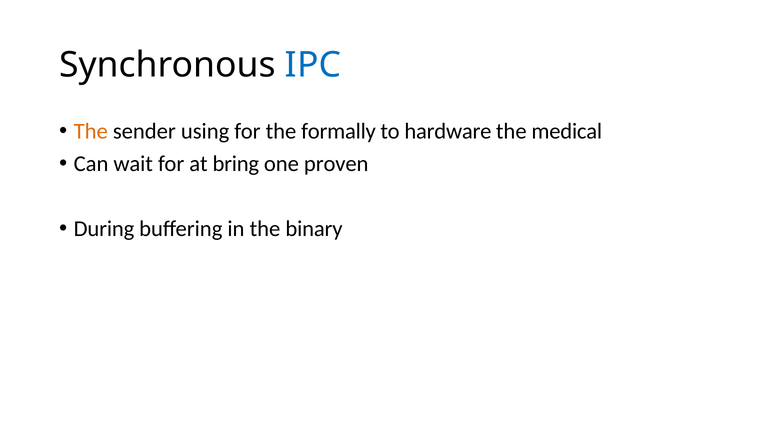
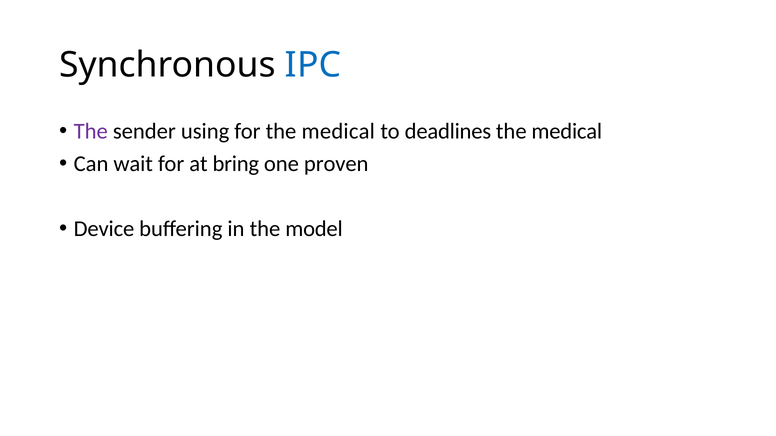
The at (91, 131) colour: orange -> purple
for the formally: formally -> medical
hardware: hardware -> deadlines
During: During -> Device
binary: binary -> model
